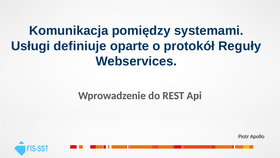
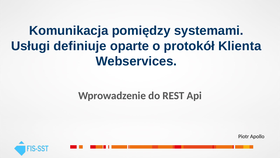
Reguły: Reguły -> Klienta
